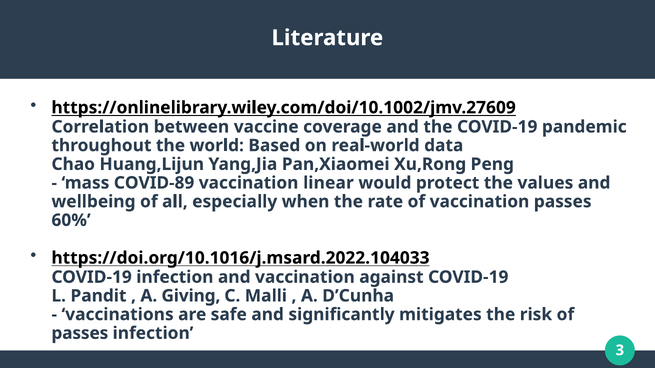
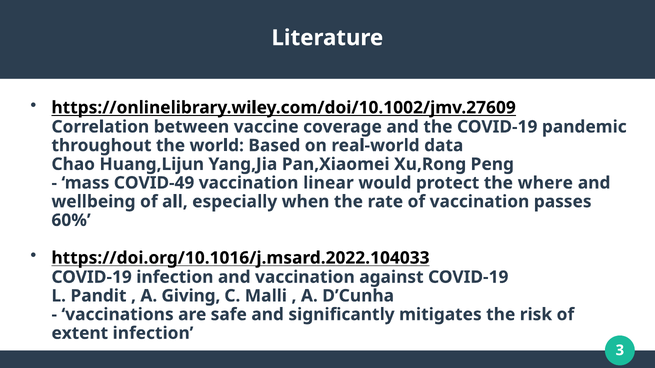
COVID-89: COVID-89 -> COVID-49
values: values -> where
passes at (80, 334): passes -> extent
